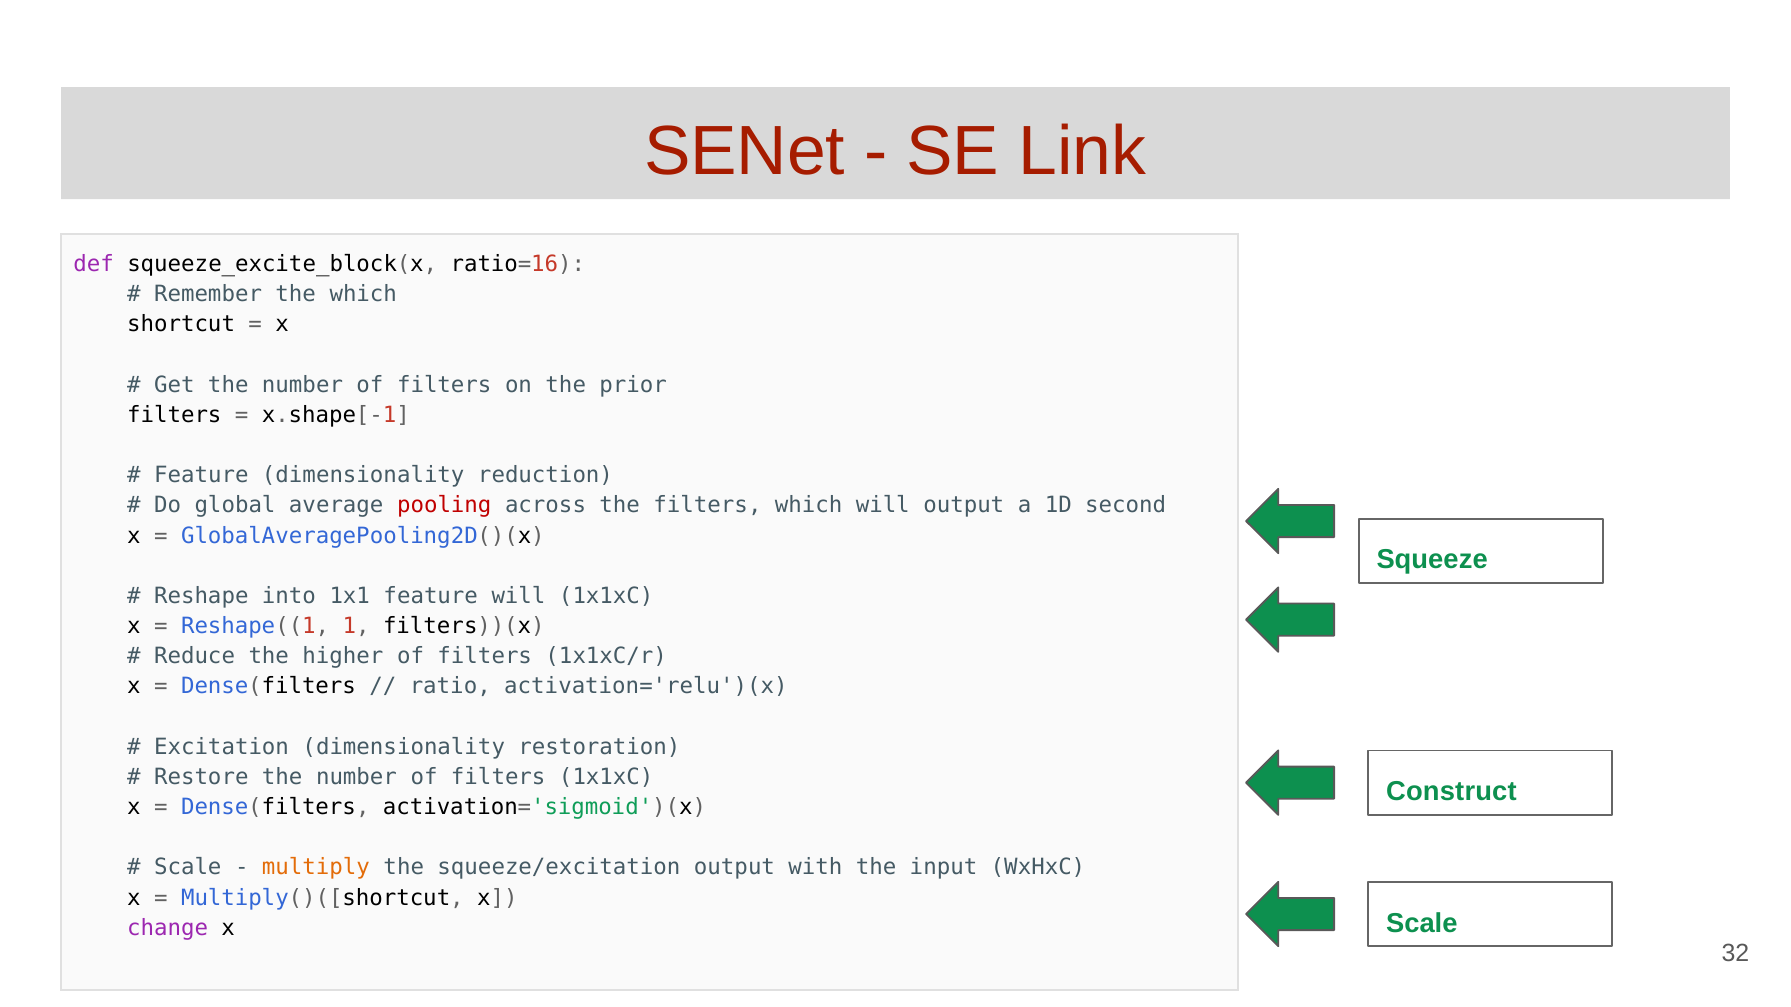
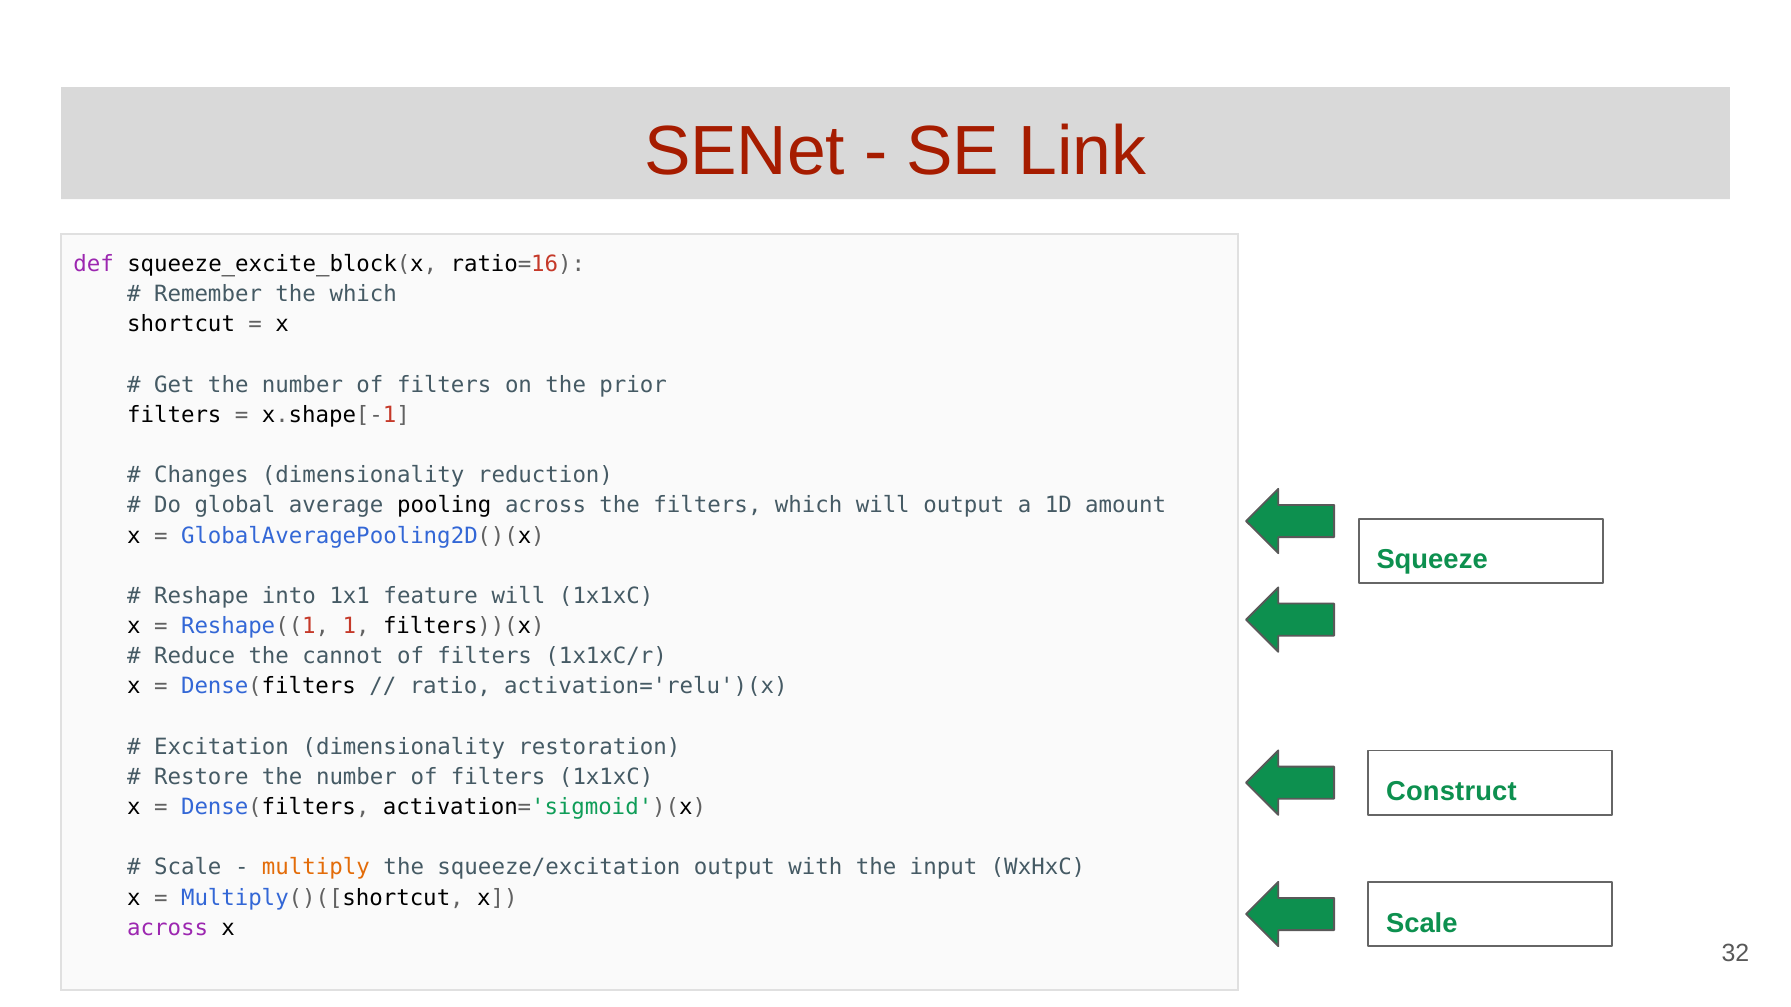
Feature at (201, 476): Feature -> Changes
pooling colour: red -> black
second: second -> amount
higher: higher -> cannot
change at (168, 928): change -> across
